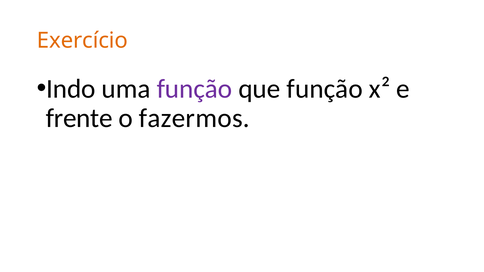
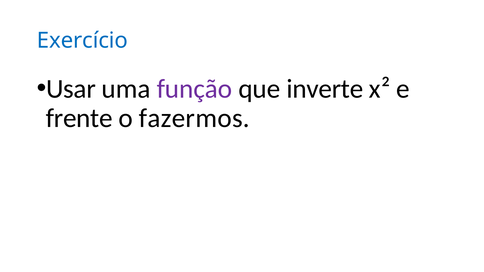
Exercício colour: orange -> blue
Indo: Indo -> Usar
que função: função -> inverte
